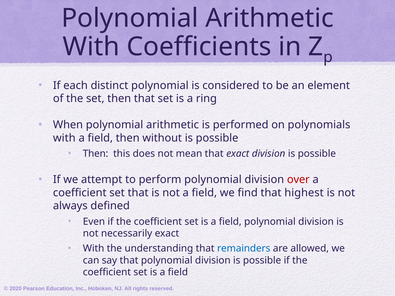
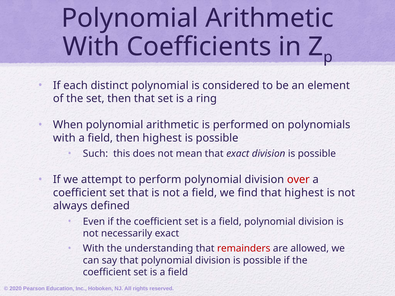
then without: without -> highest
Then at (96, 154): Then -> Such
remainders colour: blue -> red
